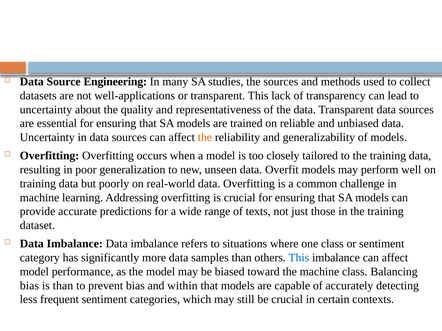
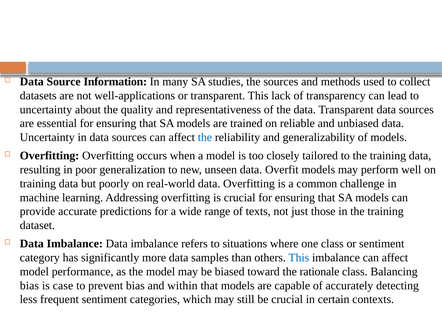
Engineering: Engineering -> Information
the at (205, 138) colour: orange -> blue
the machine: machine -> rationale
is than: than -> case
